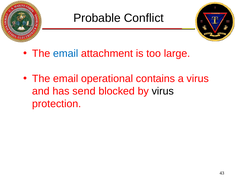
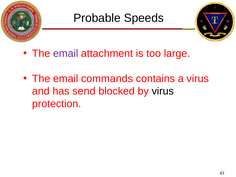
Conflict: Conflict -> Speeds
email at (66, 53) colour: blue -> purple
operational: operational -> commands
